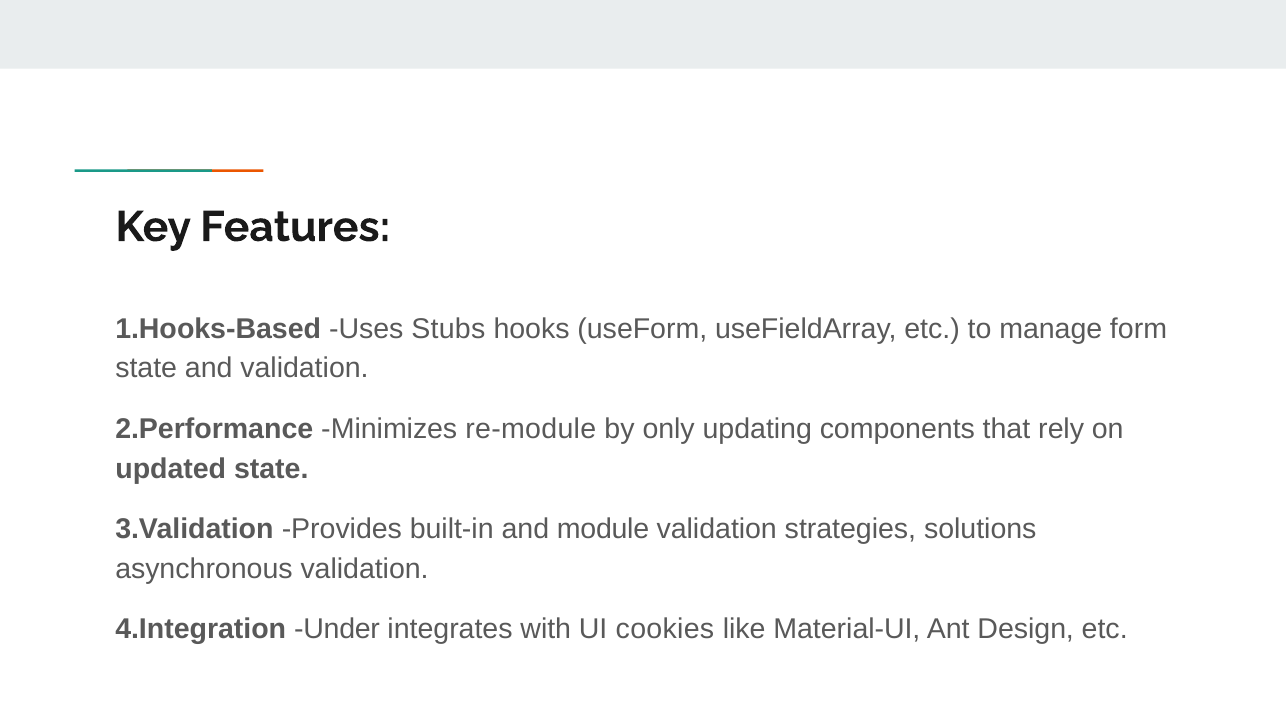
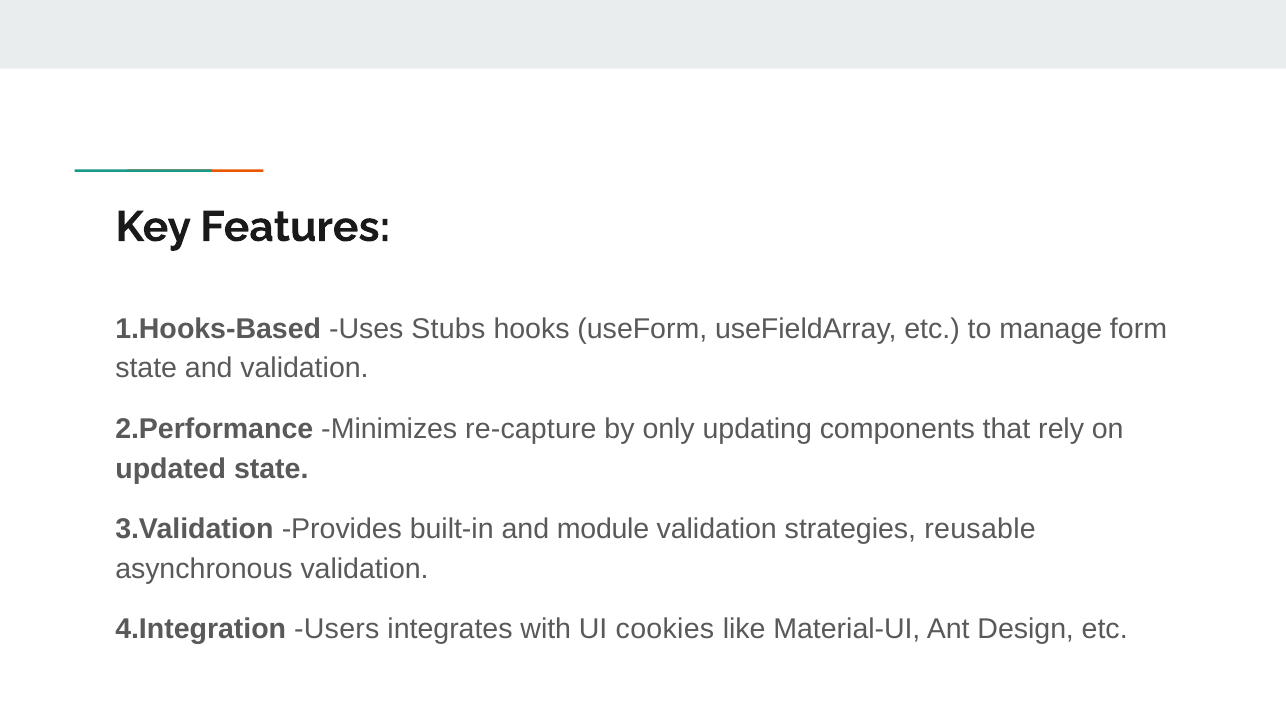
re-module: re-module -> re-capture
solutions: solutions -> reusable
Under: Under -> Users
